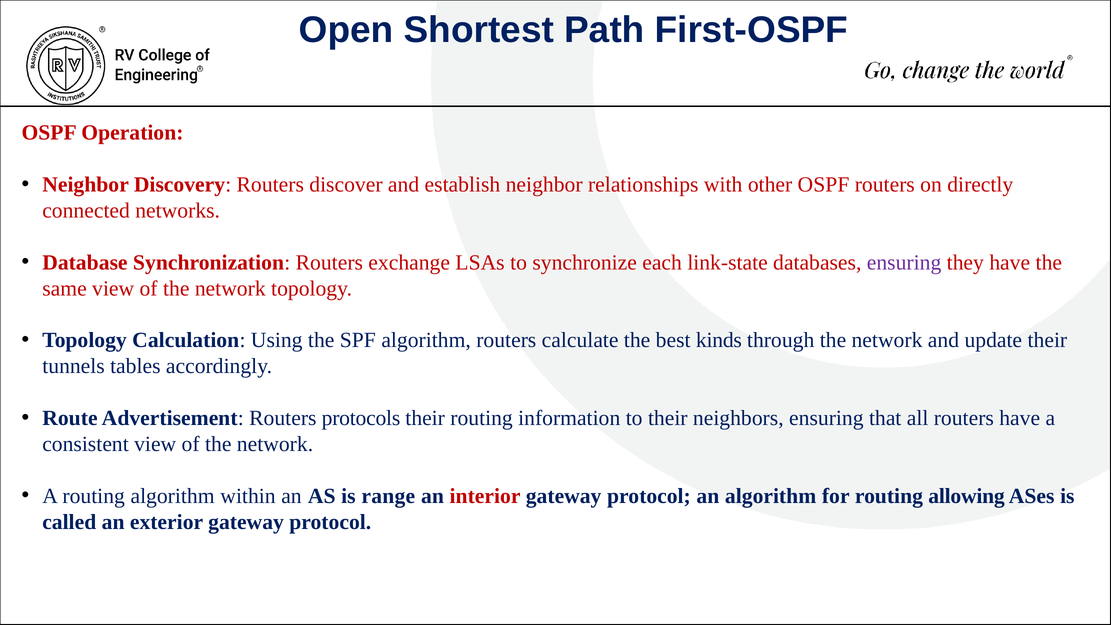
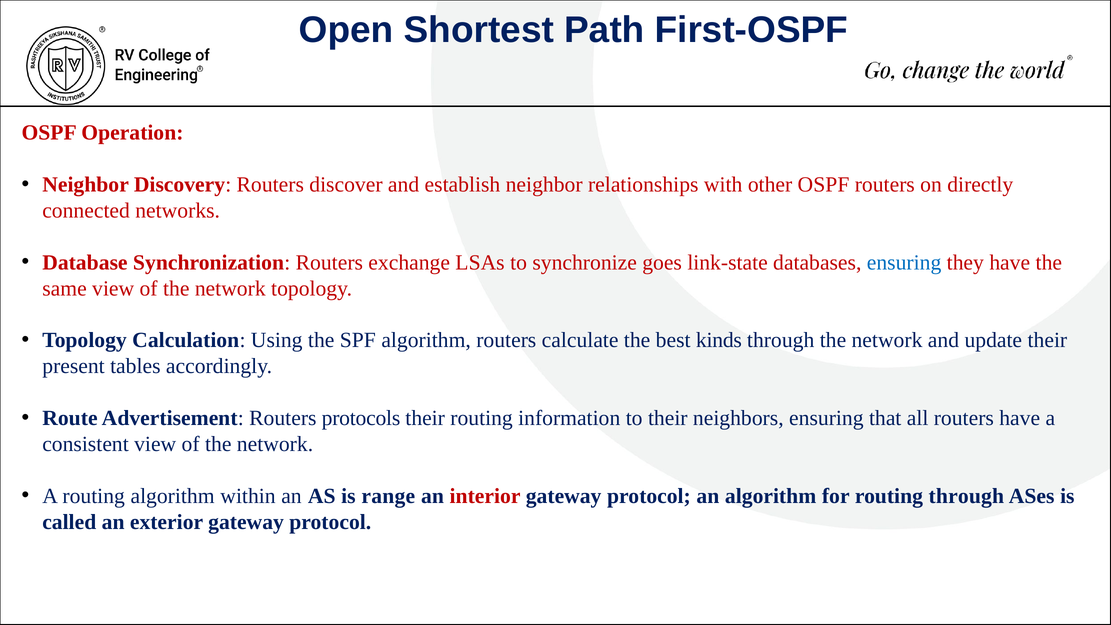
each: each -> goes
ensuring at (904, 262) colour: purple -> blue
tunnels: tunnels -> present
routing allowing: allowing -> through
